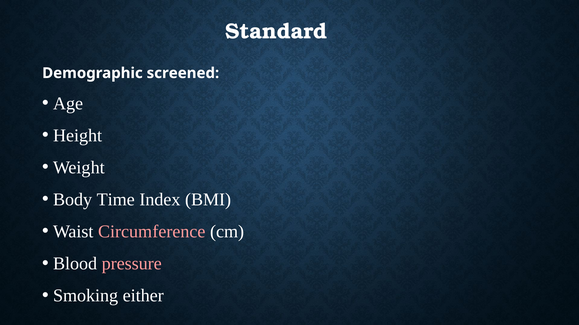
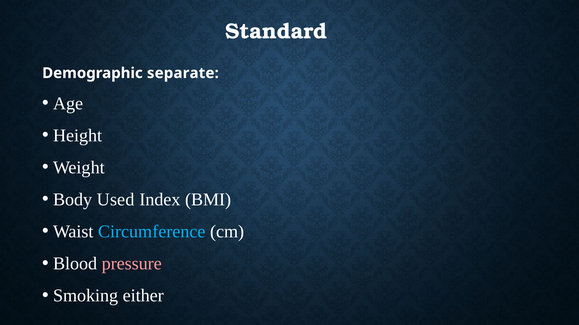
screened: screened -> separate
Time: Time -> Used
Circumference colour: pink -> light blue
